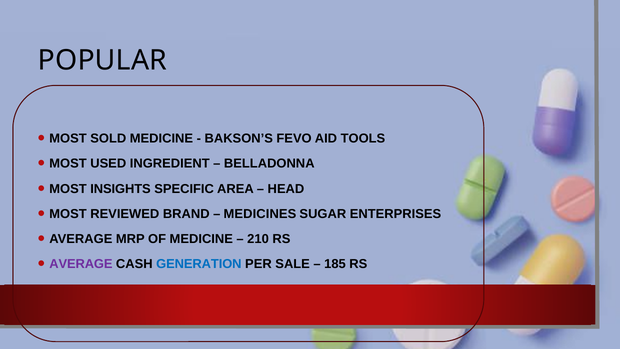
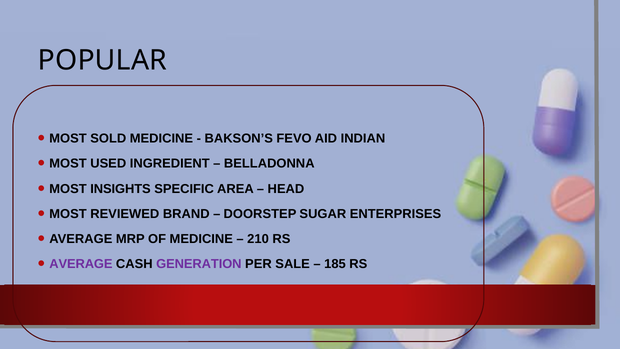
TOOLS: TOOLS -> INDIAN
MEDICINES: MEDICINES -> DOORSTEP
GENERATION colour: blue -> purple
